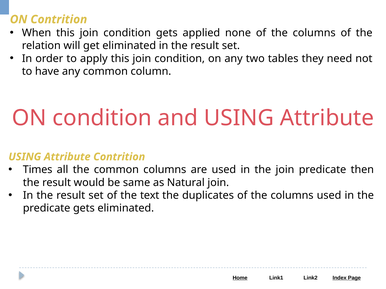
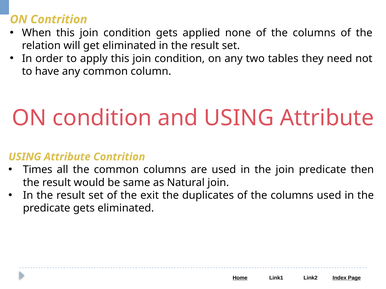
text: text -> exit
